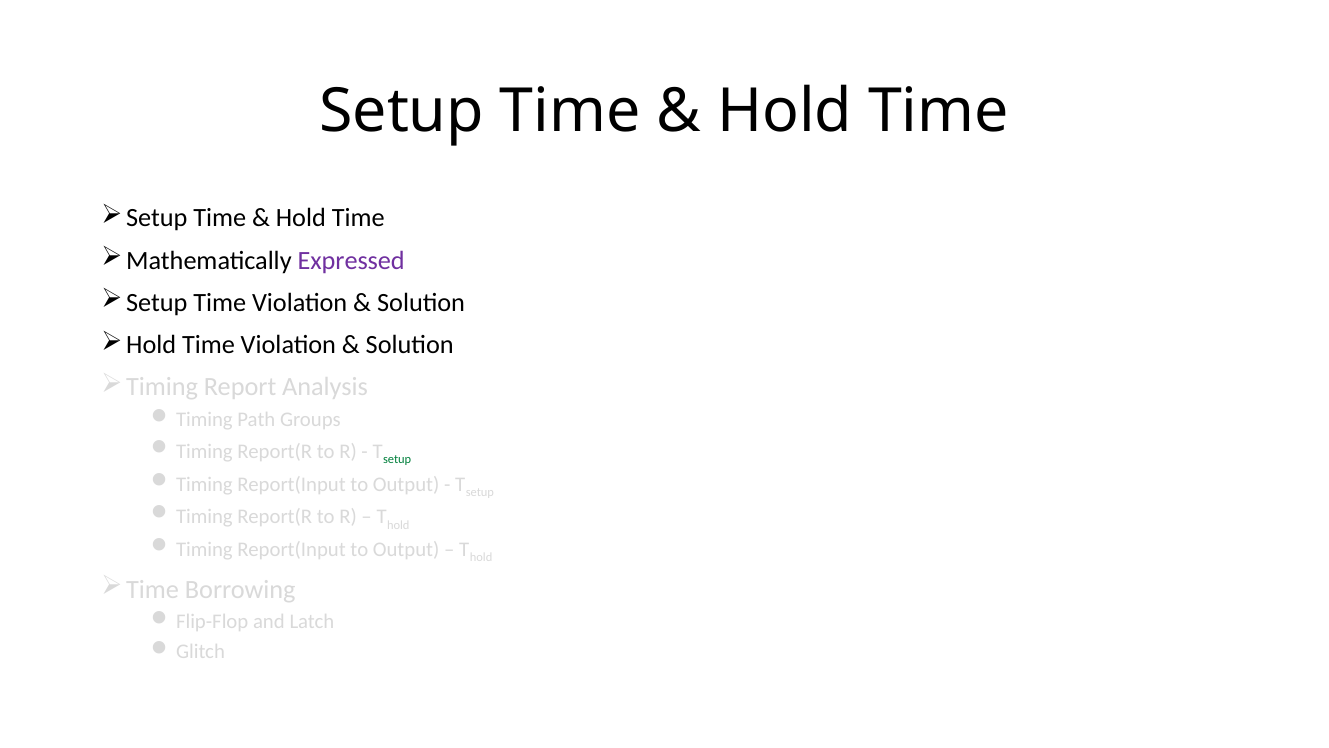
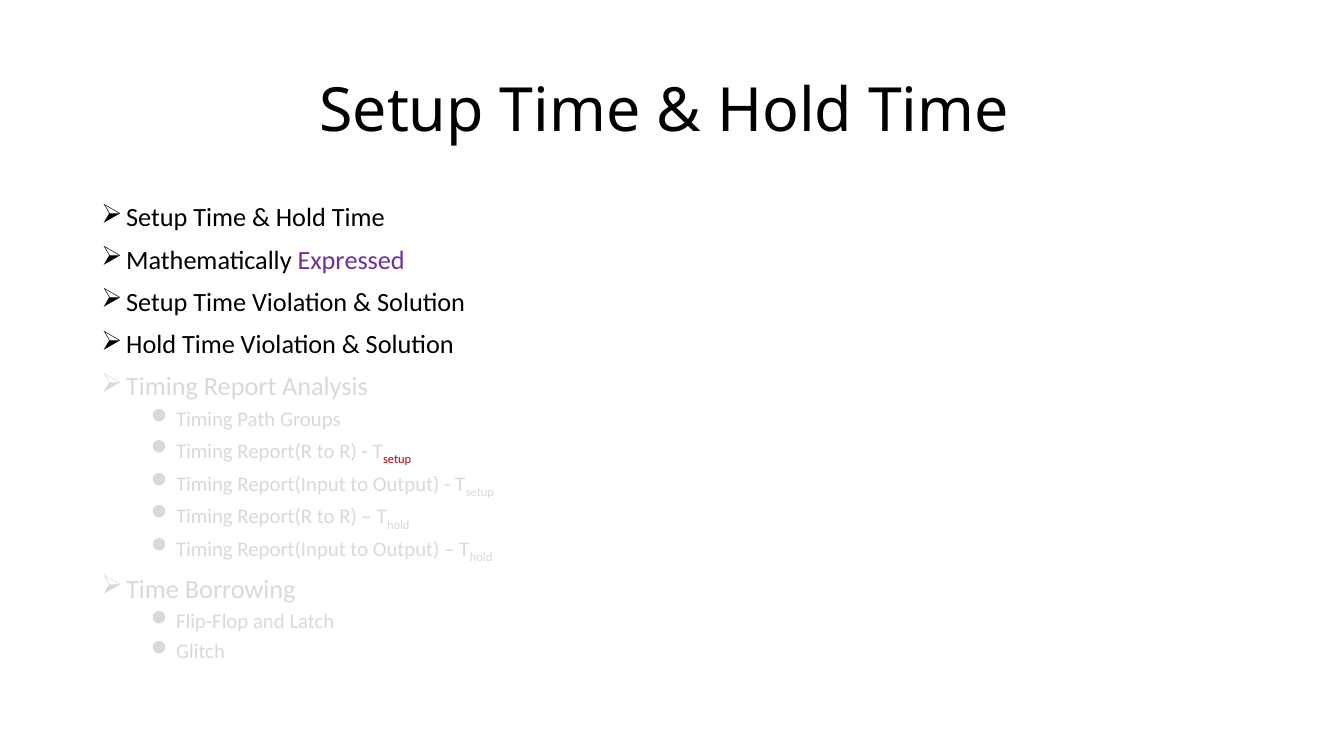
setup at (397, 460) colour: green -> red
